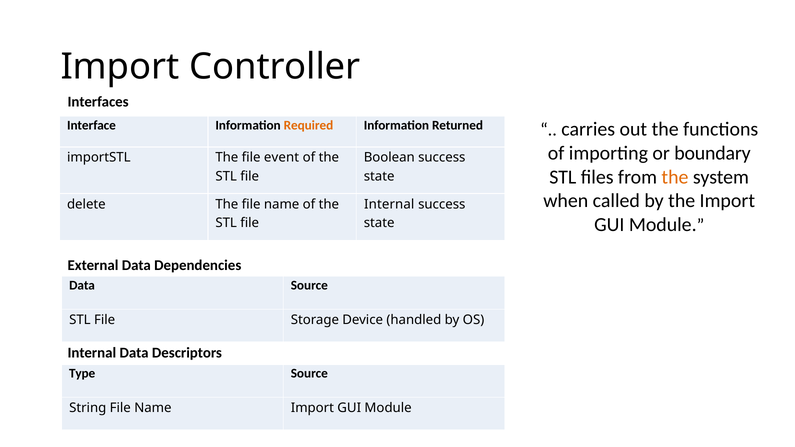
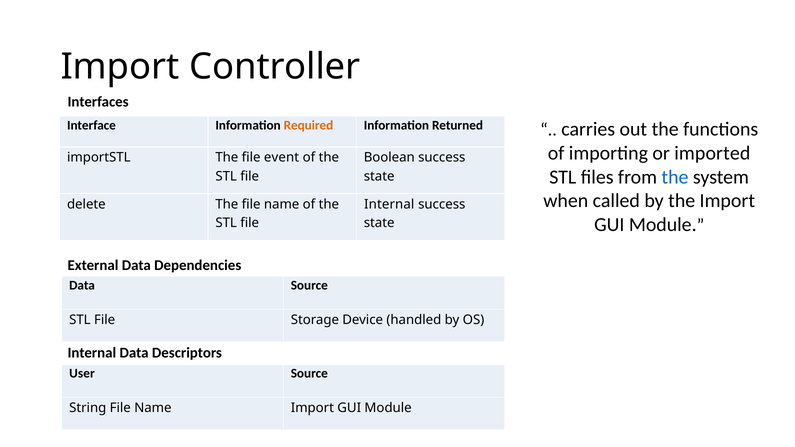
boundary: boundary -> imported
the at (675, 177) colour: orange -> blue
Type: Type -> User
